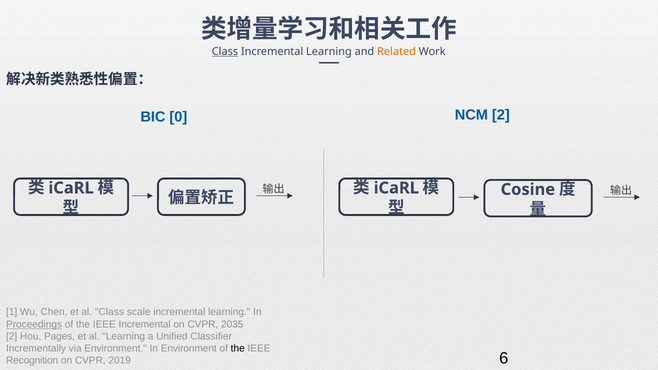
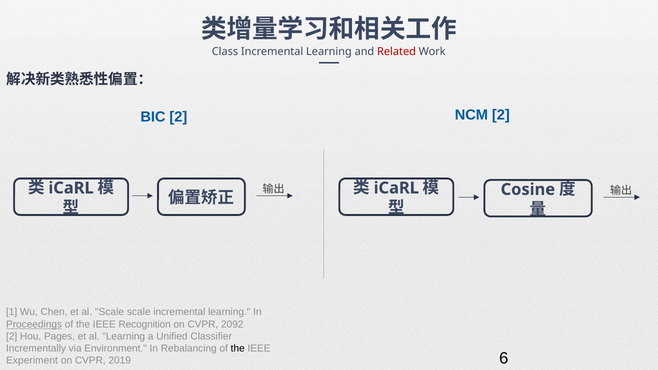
Class at (225, 52) underline: present -> none
Related colour: orange -> red
BIC 0: 0 -> 2
al Class: Class -> Scale
IEEE Incremental: Incremental -> Recognition
2035: 2035 -> 2092
In Environment: Environment -> Rebalancing
Recognition: Recognition -> Experiment
